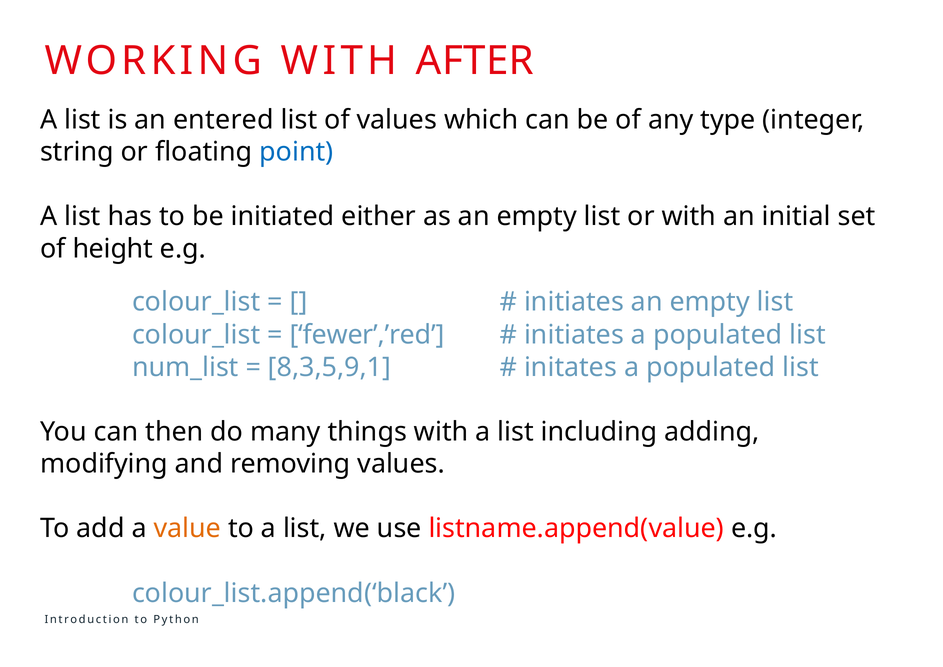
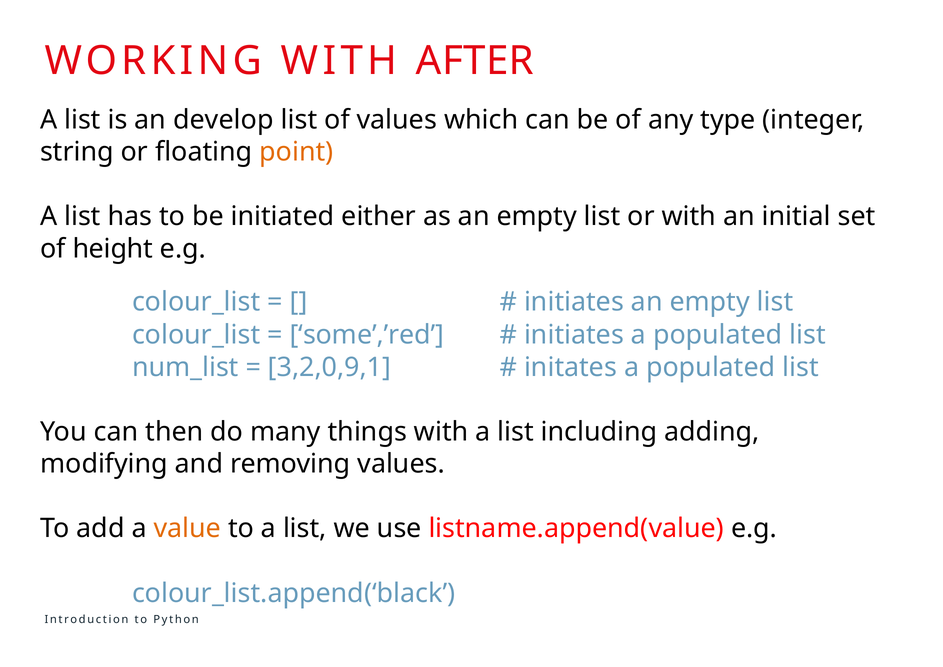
entered: entered -> develop
point colour: blue -> orange
fewer’,’red: fewer’,’red -> some’,’red
8,3,5,9,1: 8,3,5,9,1 -> 3,2,0,9,1
